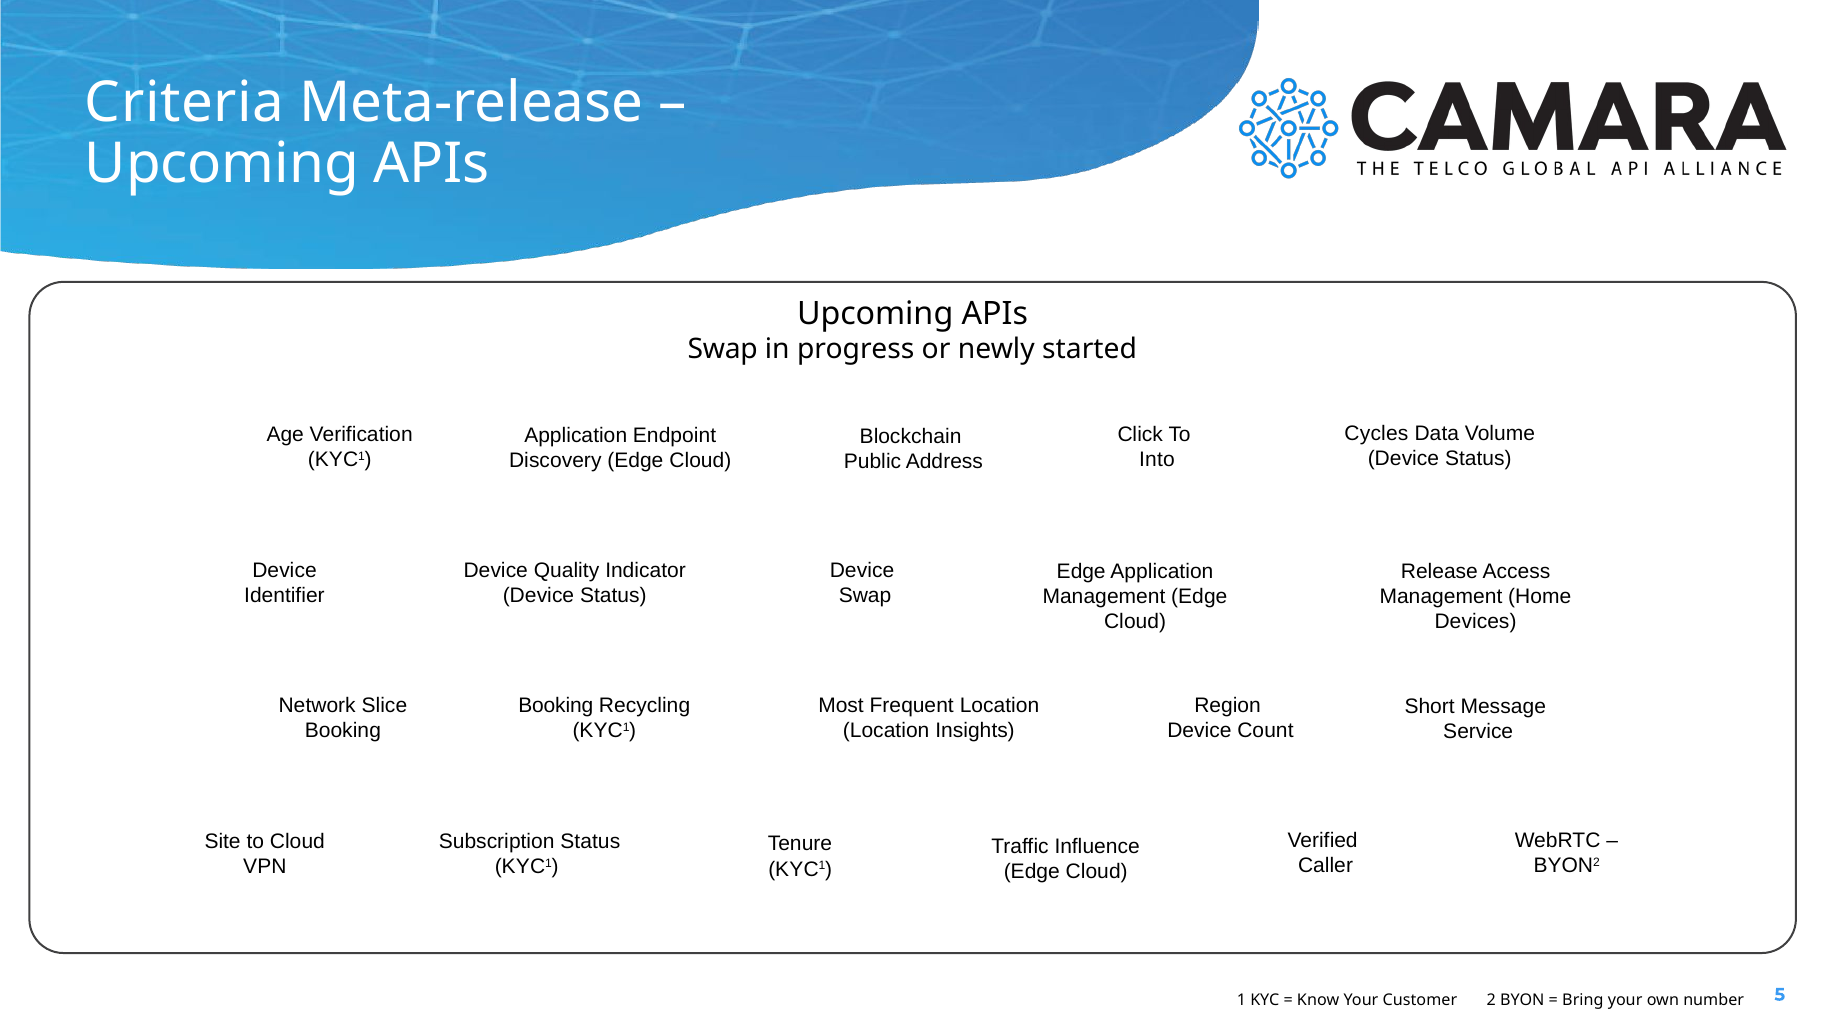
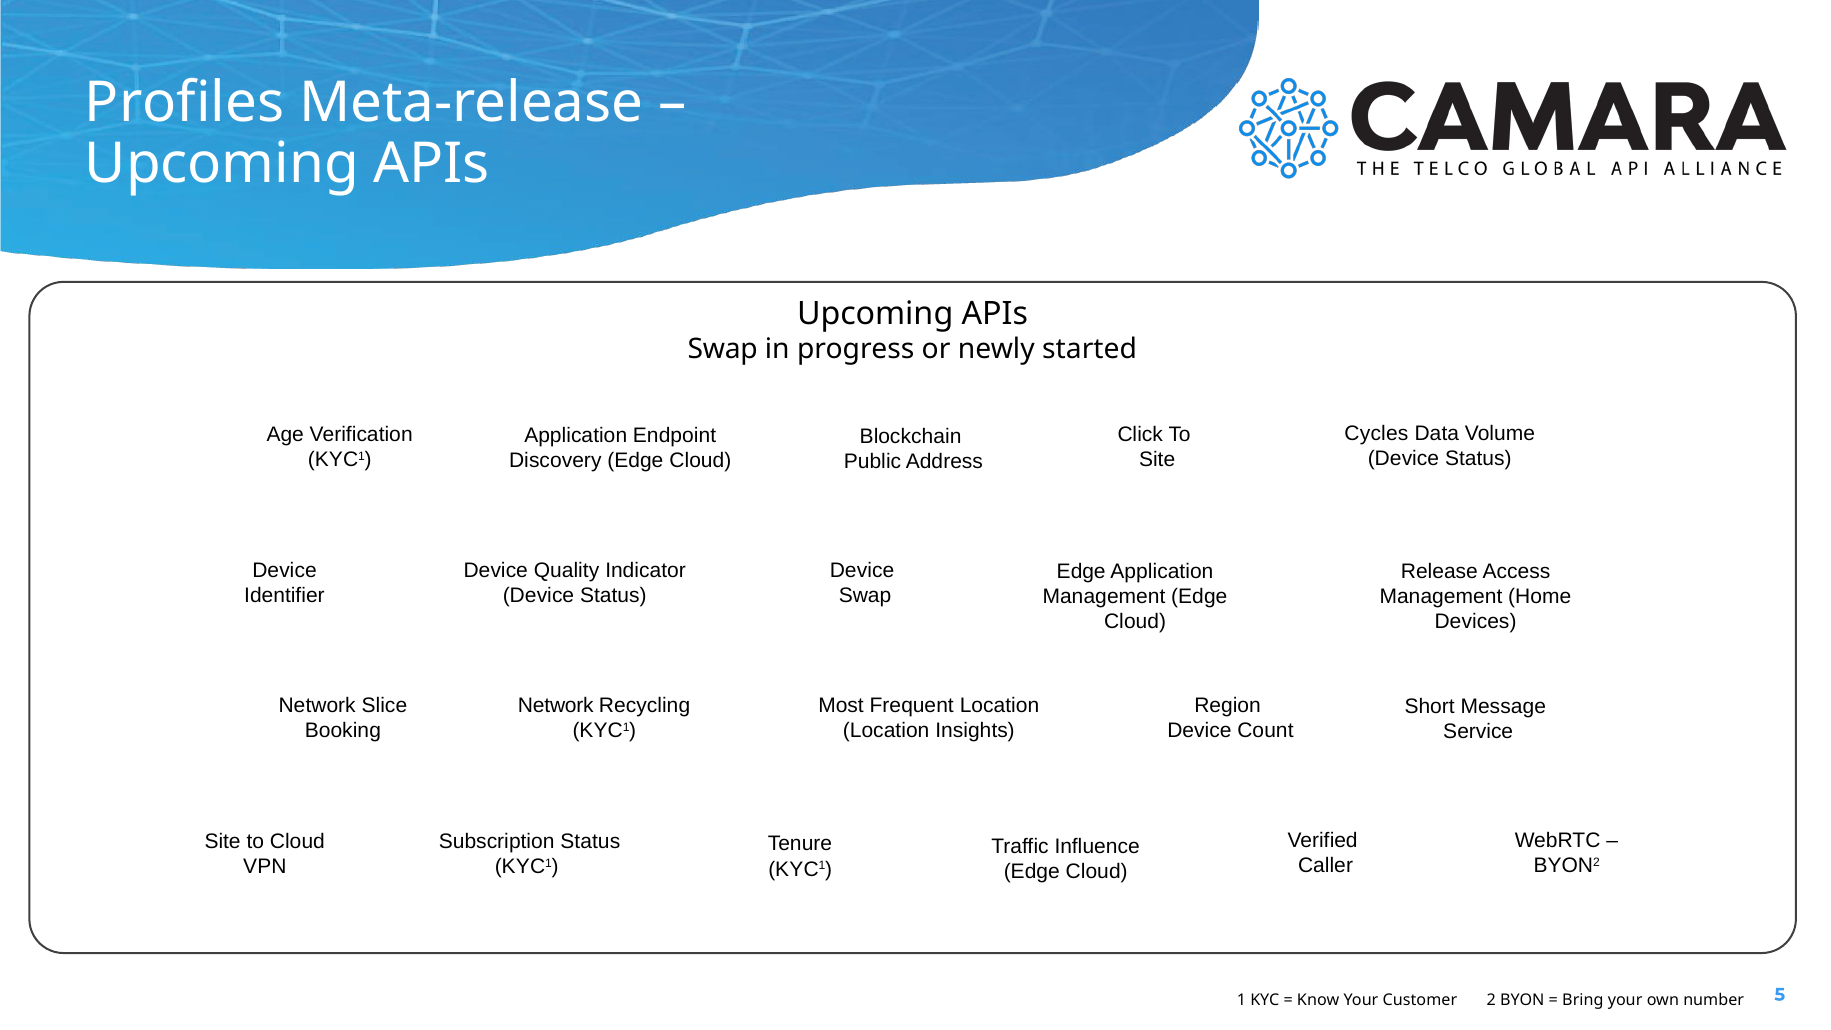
Criteria: Criteria -> Profiles
Into at (1157, 460): Into -> Site
Booking at (556, 706): Booking -> Network
